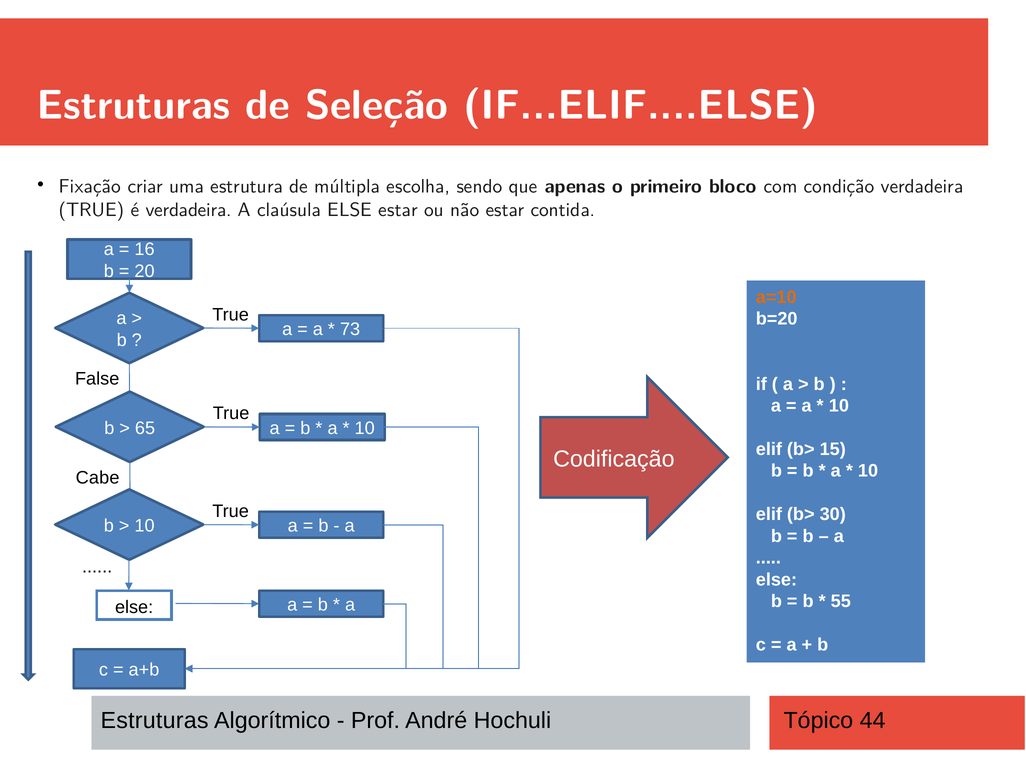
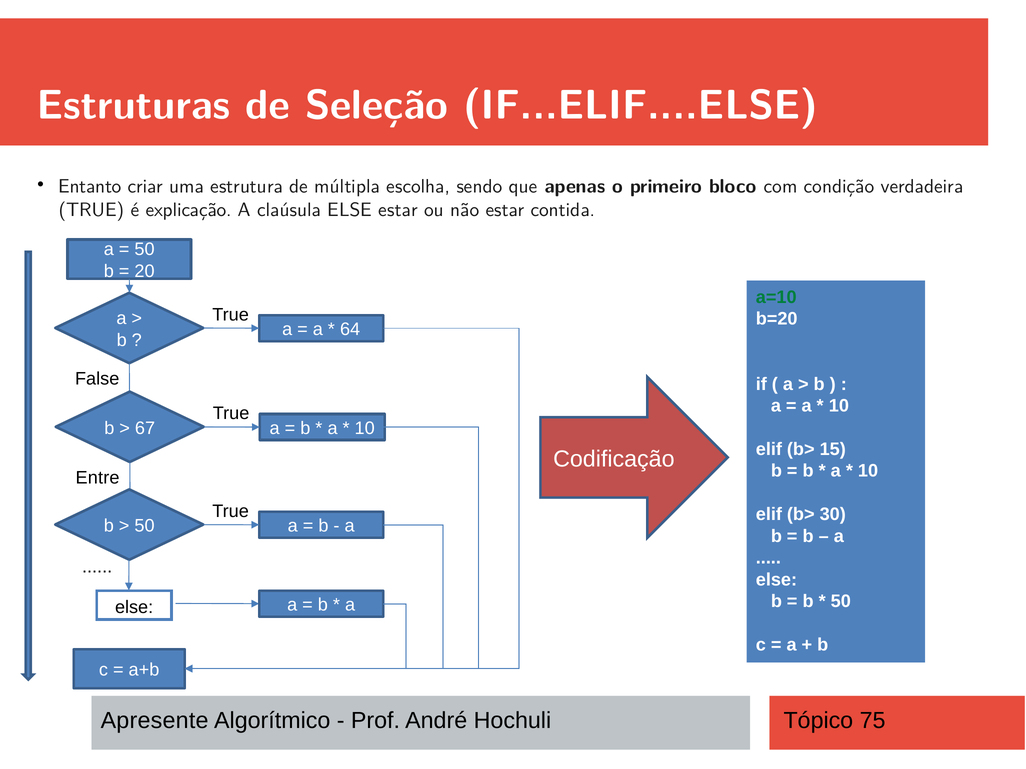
Fixação: Fixação -> Entanto
é verdadeira: verdadeira -> explicação
16 at (145, 250): 16 -> 50
a=10 colour: orange -> green
73: 73 -> 64
65: 65 -> 67
Cabe: Cabe -> Entre
10 at (145, 526): 10 -> 50
55 at (841, 602): 55 -> 50
Estruturas at (155, 721): Estruturas -> Apresente
44: 44 -> 75
